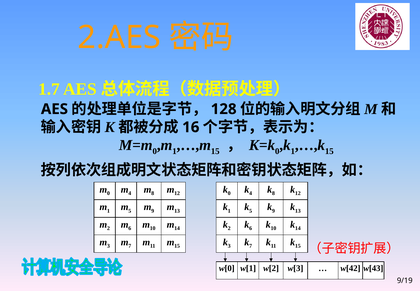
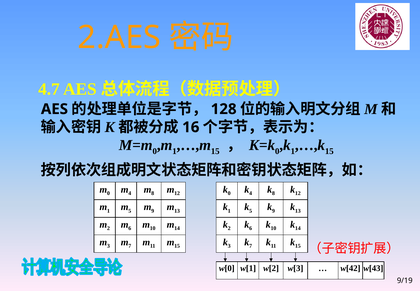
1.7: 1.7 -> 4.7
